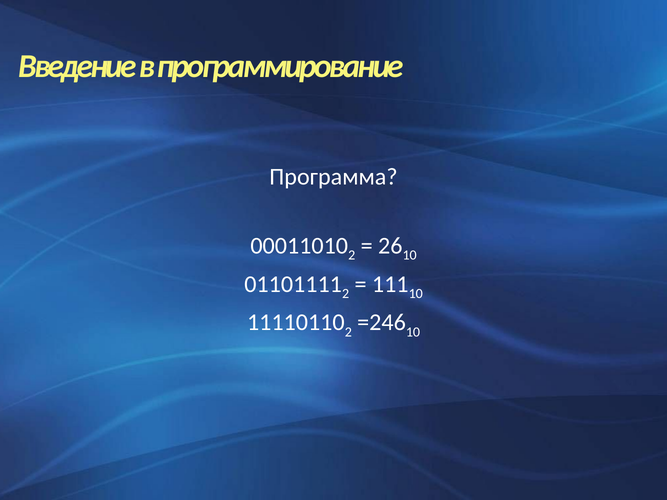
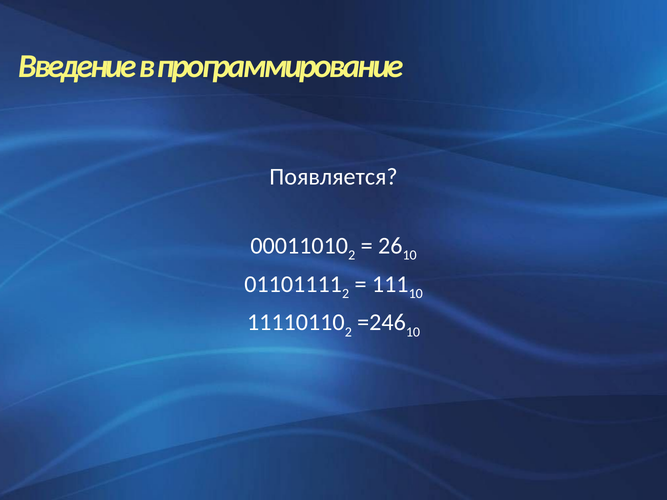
Программа: Программа -> Появляется
